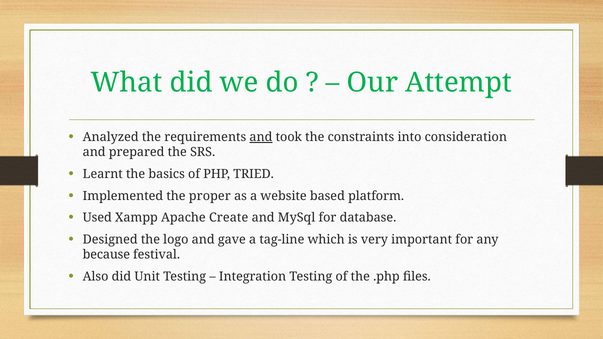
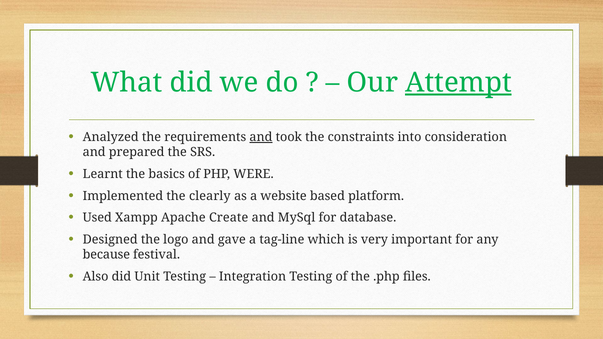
Attempt underline: none -> present
TRIED: TRIED -> WERE
proper: proper -> clearly
